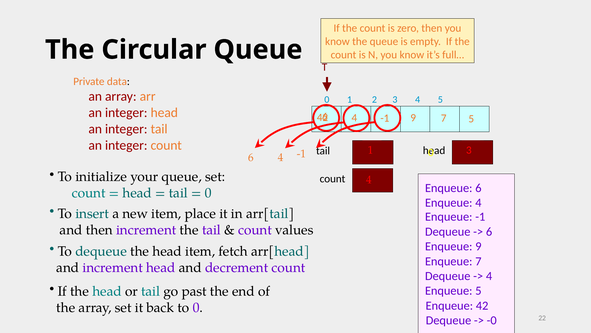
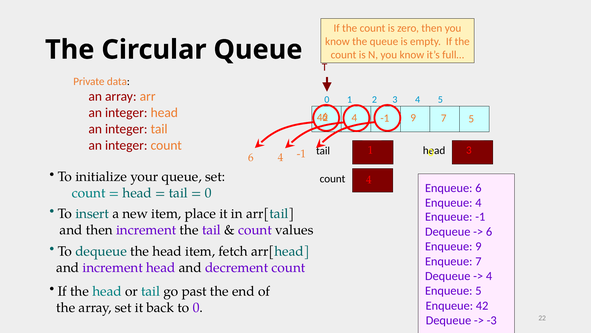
-0: -0 -> -3
